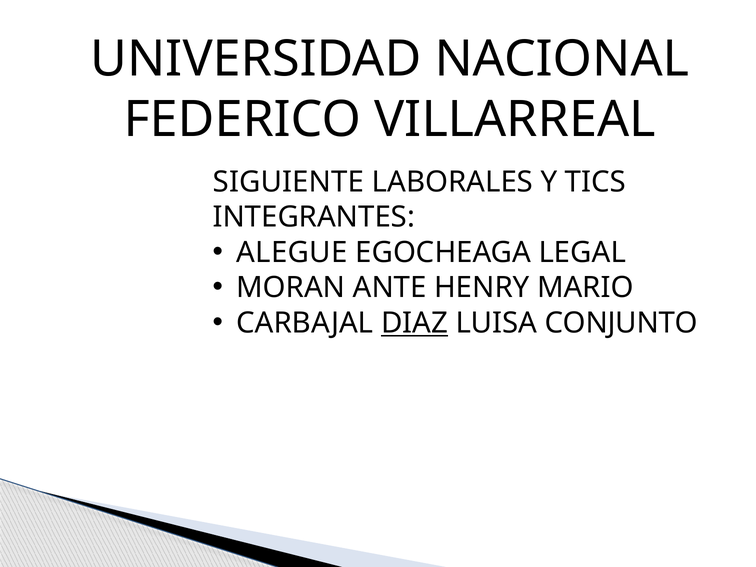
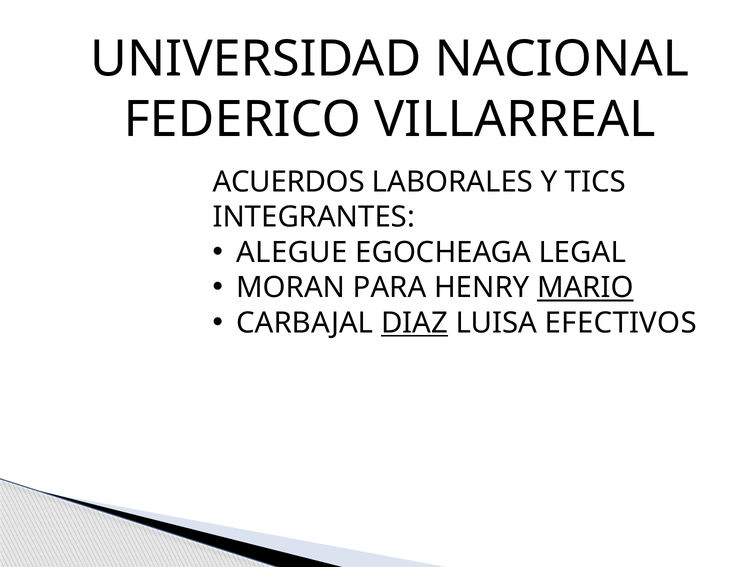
SIGUIENTE: SIGUIENTE -> ACUERDOS
ANTE: ANTE -> PARA
MARIO underline: none -> present
CONJUNTO: CONJUNTO -> EFECTIVOS
